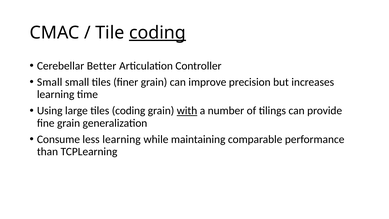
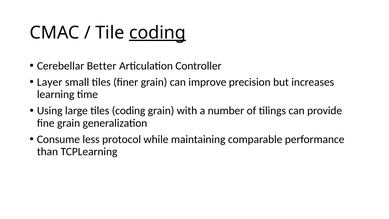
Small at (50, 82): Small -> Layer
with underline: present -> none
less learning: learning -> protocol
